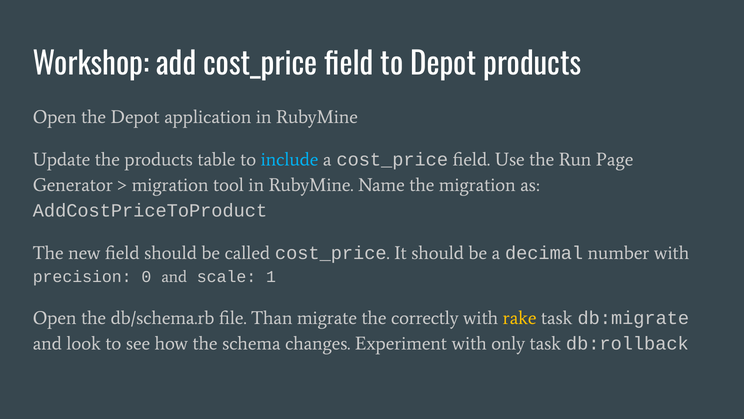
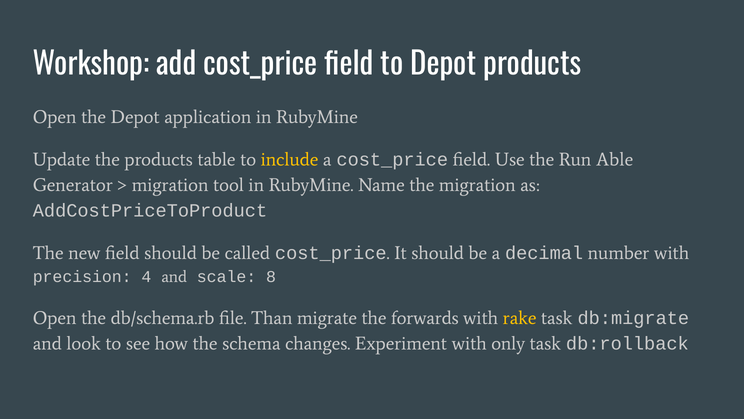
include colour: light blue -> yellow
Page: Page -> Able
0: 0 -> 4
1: 1 -> 8
correctly: correctly -> forwards
